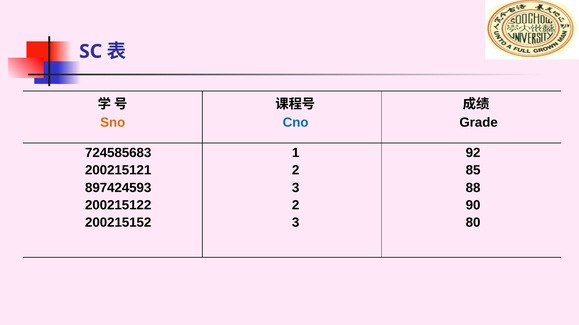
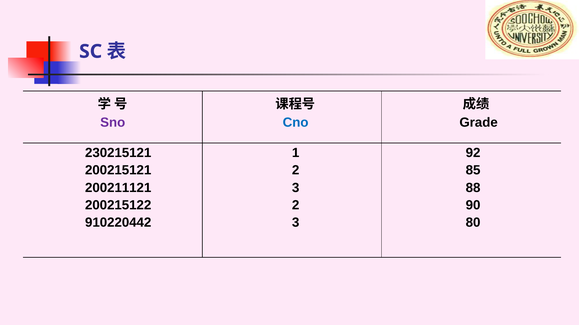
Sno colour: orange -> purple
724585683: 724585683 -> 230215121
897424593: 897424593 -> 200211121
200215152: 200215152 -> 910220442
